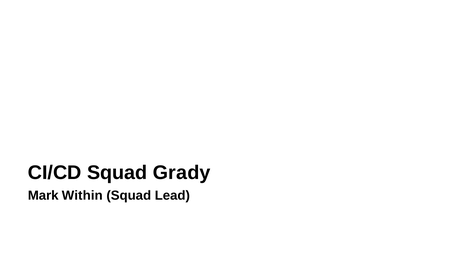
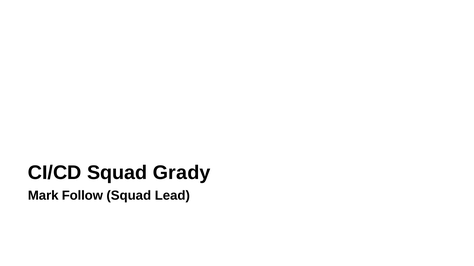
Within: Within -> Follow
